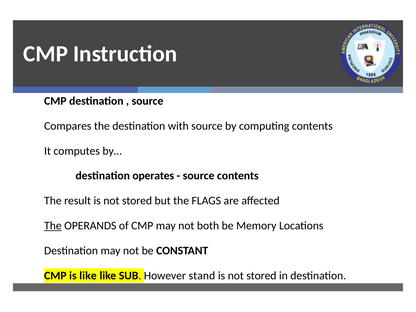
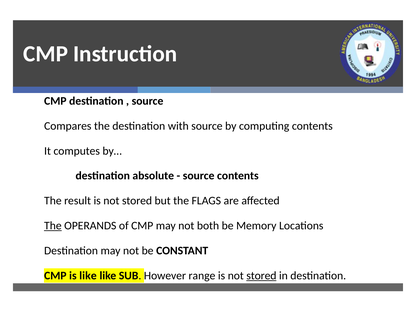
operates: operates -> absolute
stand: stand -> range
stored at (261, 276) underline: none -> present
